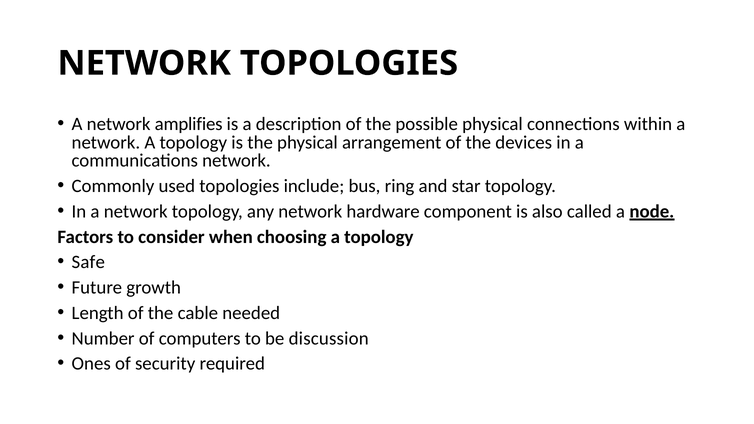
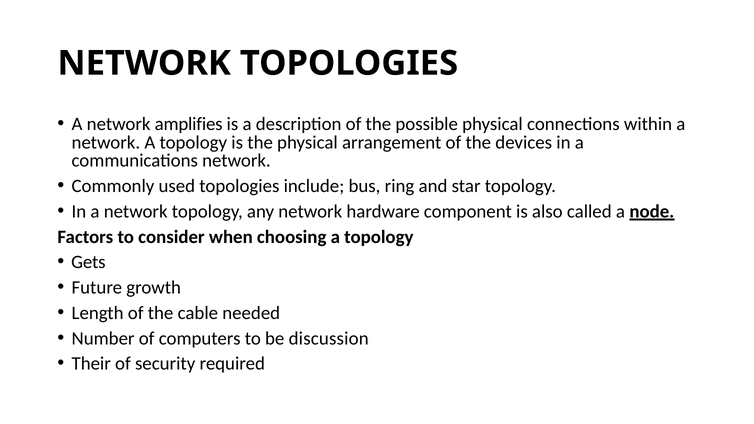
Safe: Safe -> Gets
Ones: Ones -> Their
